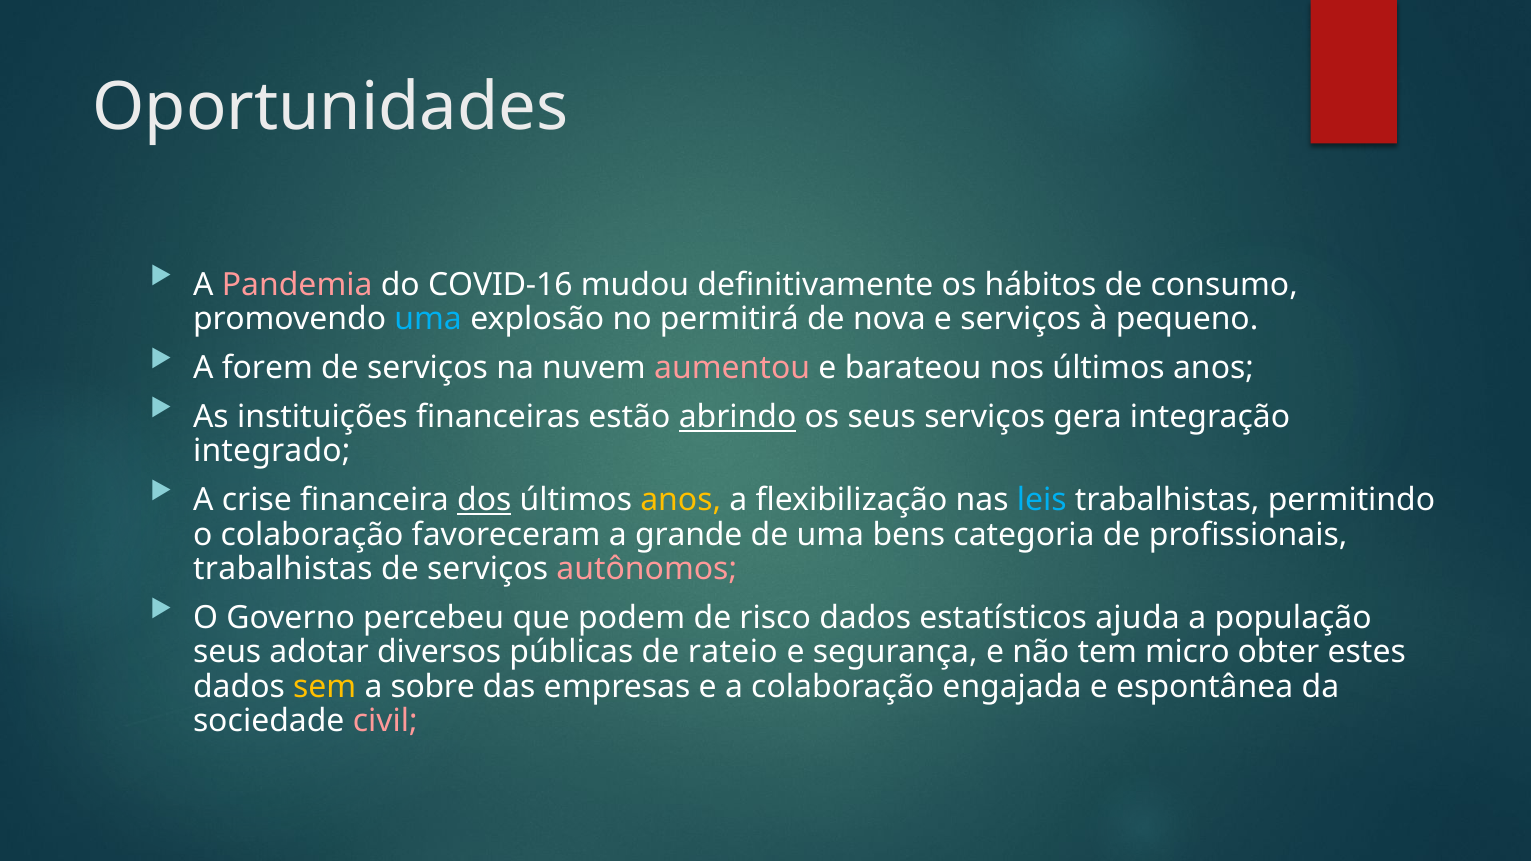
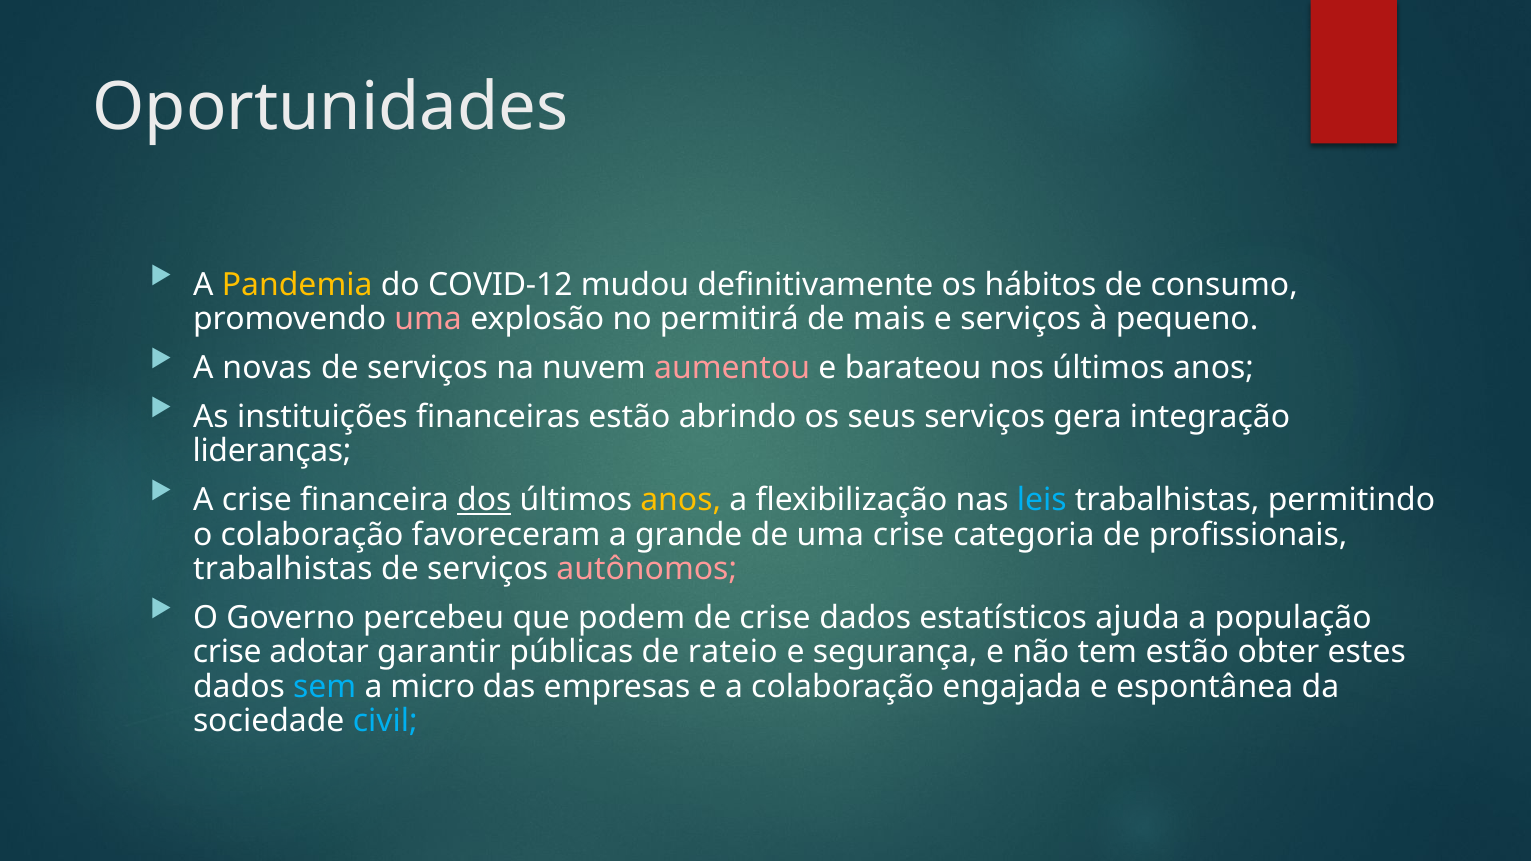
Pandemia colour: pink -> yellow
COVID-16: COVID-16 -> COVID-12
uma at (428, 319) colour: light blue -> pink
nova: nova -> mais
forem: forem -> novas
abrindo underline: present -> none
integrado: integrado -> lideranças
uma bens: bens -> crise
de risco: risco -> crise
seus at (227, 652): seus -> crise
diversos: diversos -> garantir
tem micro: micro -> estão
sem colour: yellow -> light blue
sobre: sobre -> micro
civil colour: pink -> light blue
